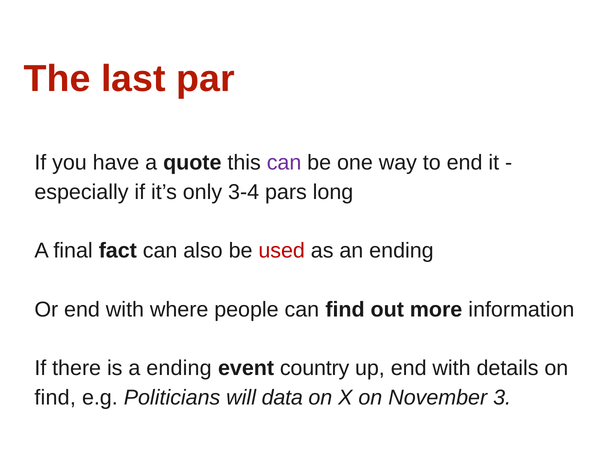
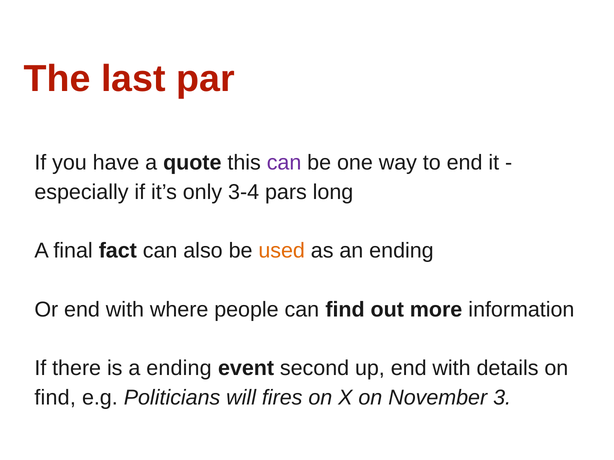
used colour: red -> orange
country: country -> second
data: data -> fires
